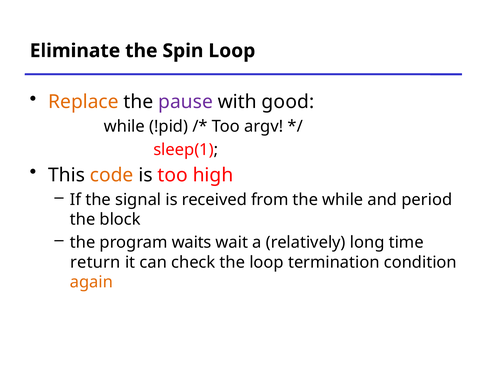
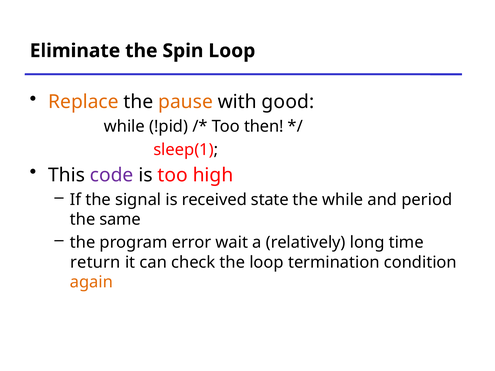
pause colour: purple -> orange
argv: argv -> then
code colour: orange -> purple
from: from -> state
block: block -> same
waits: waits -> error
